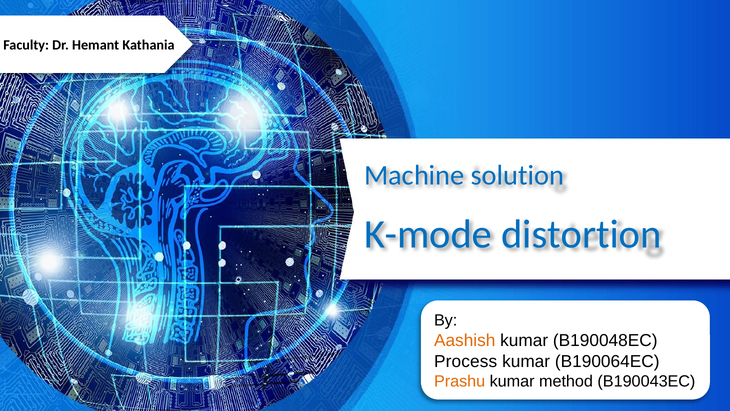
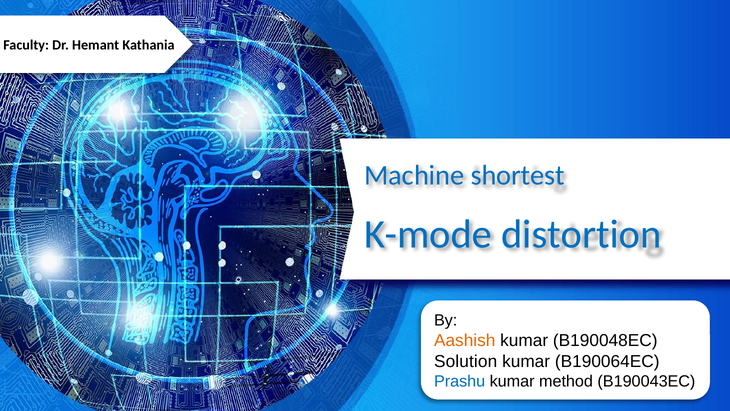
solution: solution -> shortest
Process: Process -> Solution
Prashu colour: orange -> blue
